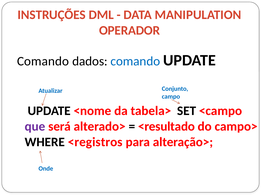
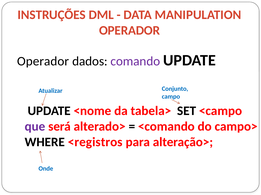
Comando at (43, 61): Comando -> Operador
comando at (135, 61) colour: blue -> purple
<resultado: <resultado -> <comando
